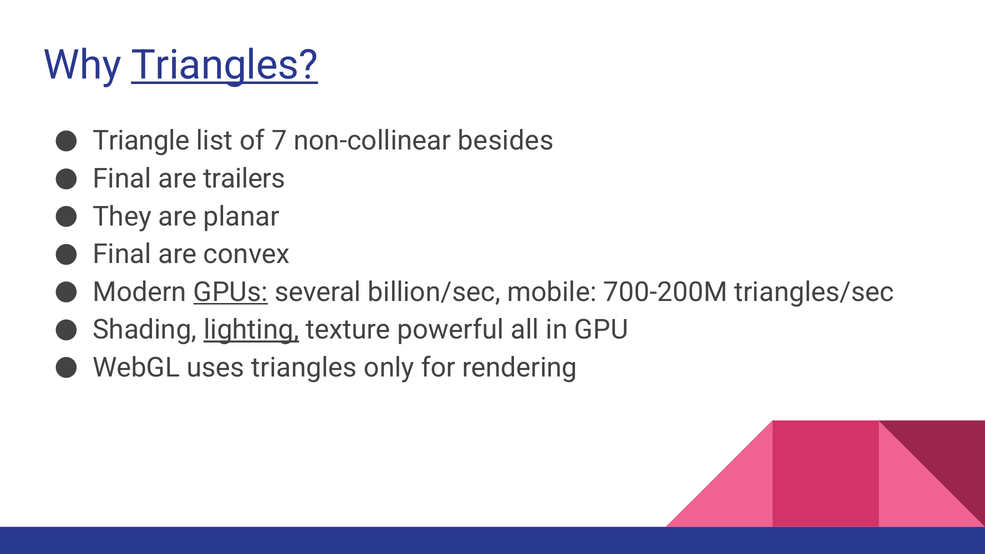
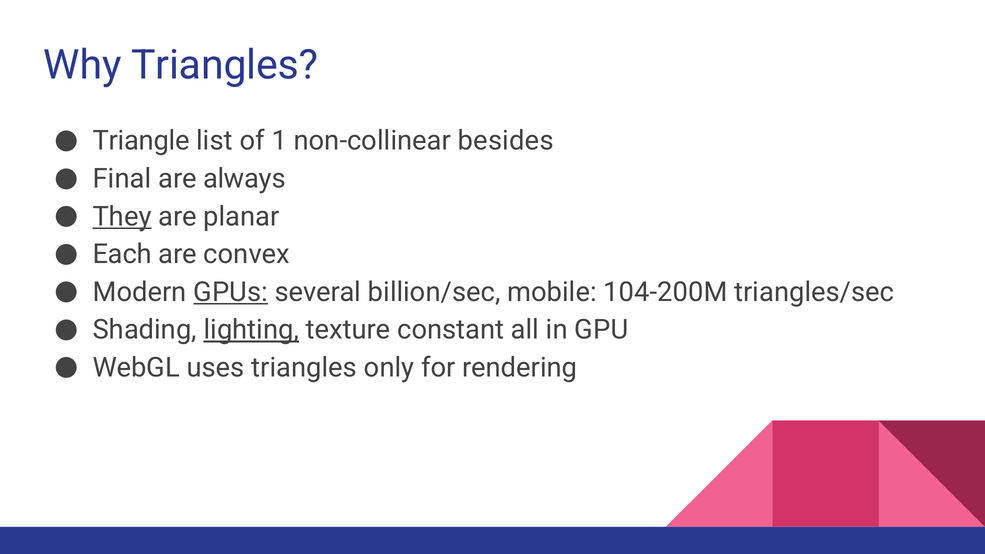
Triangles at (225, 65) underline: present -> none
7: 7 -> 1
trailers: trailers -> always
They underline: none -> present
Final at (122, 254): Final -> Each
700-200M: 700-200M -> 104-200M
powerful: powerful -> constant
